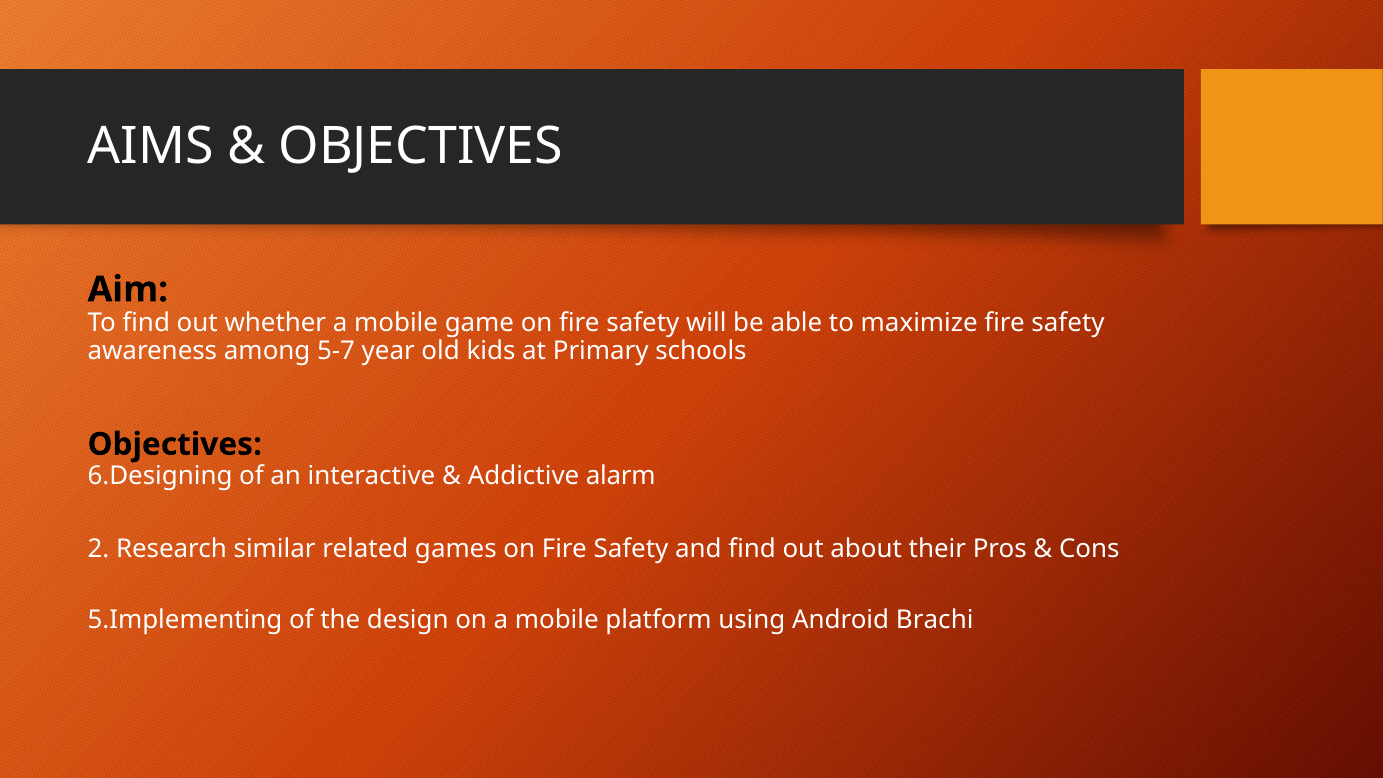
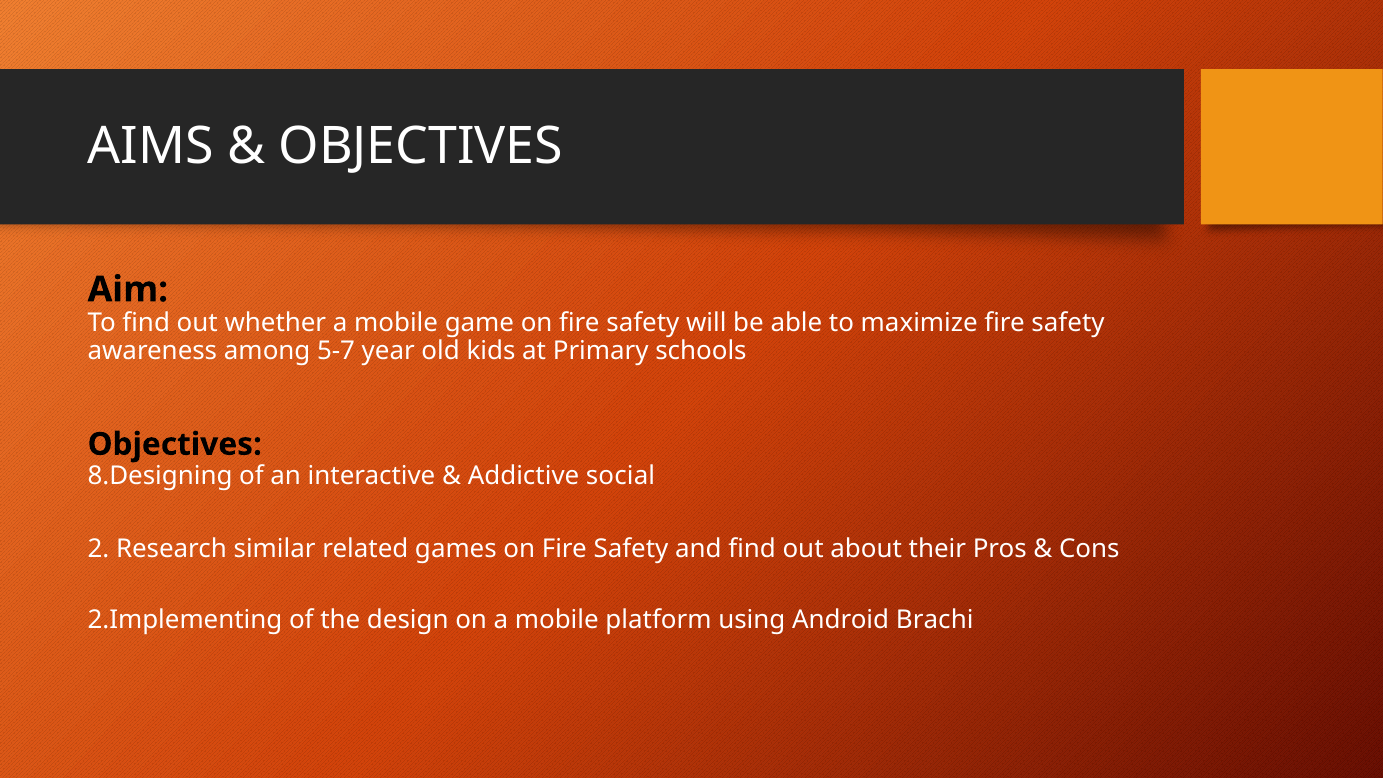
6.Designing: 6.Designing -> 8.Designing
alarm: alarm -> social
5.Implementing: 5.Implementing -> 2.Implementing
